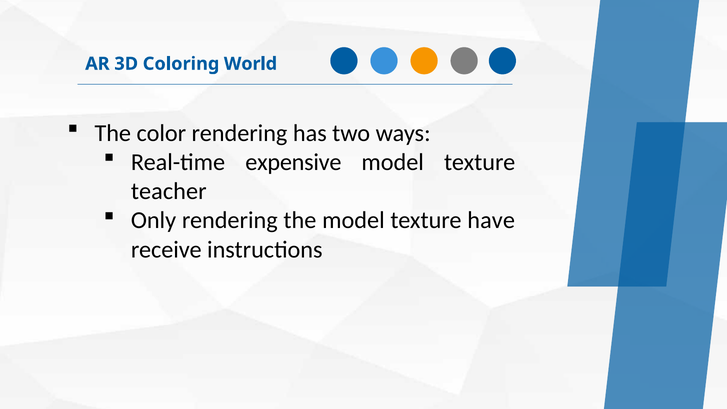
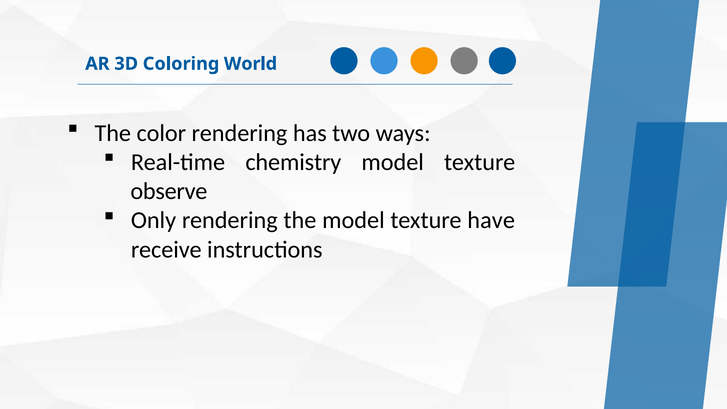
expensive: expensive -> chemistry
teacher: teacher -> observe
